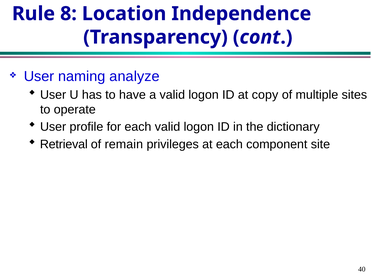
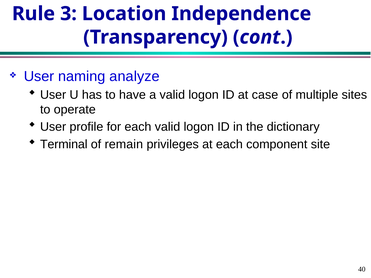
8: 8 -> 3
copy: copy -> case
Retrieval: Retrieval -> Terminal
